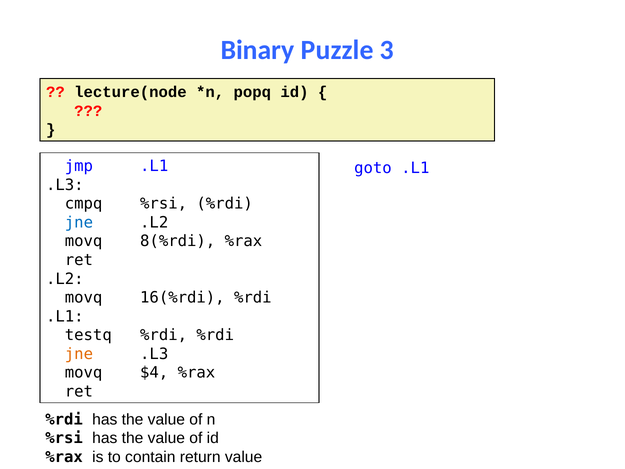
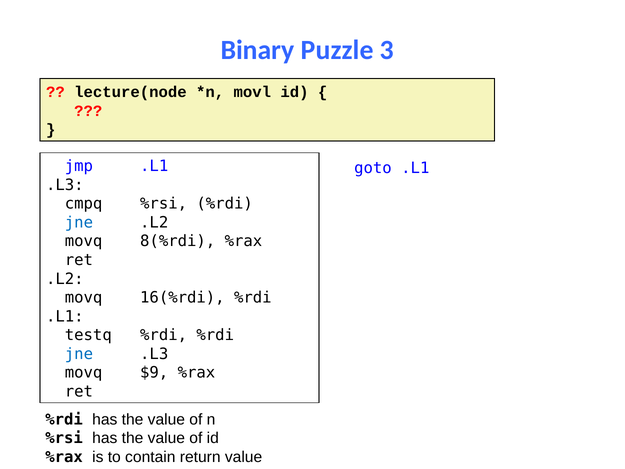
popq: popq -> movl
jne at (79, 354) colour: orange -> blue
$4: $4 -> $9
